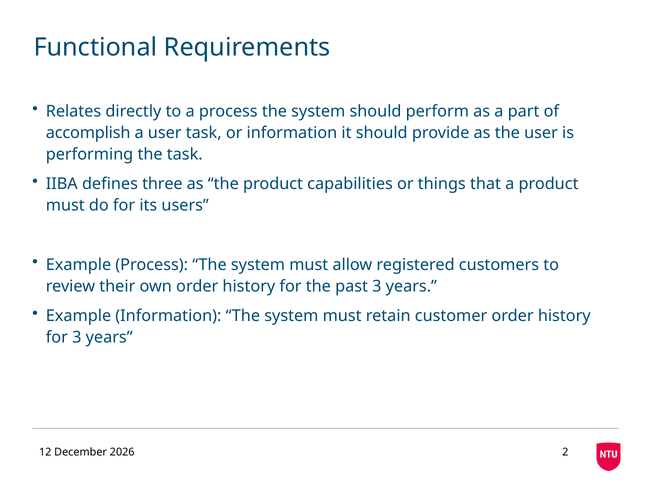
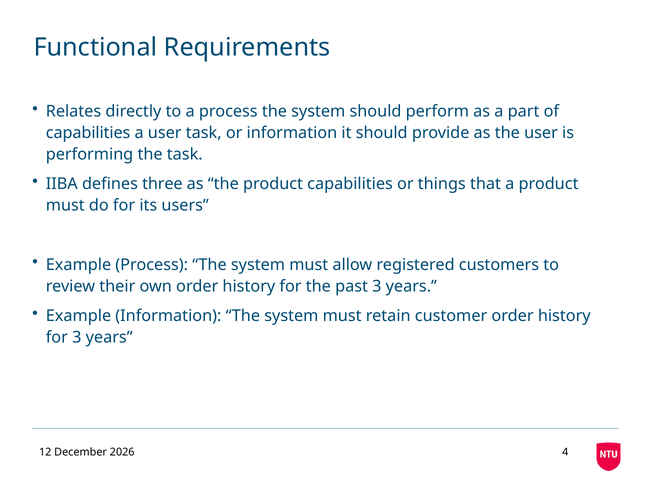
accomplish at (88, 133): accomplish -> capabilities
2: 2 -> 4
